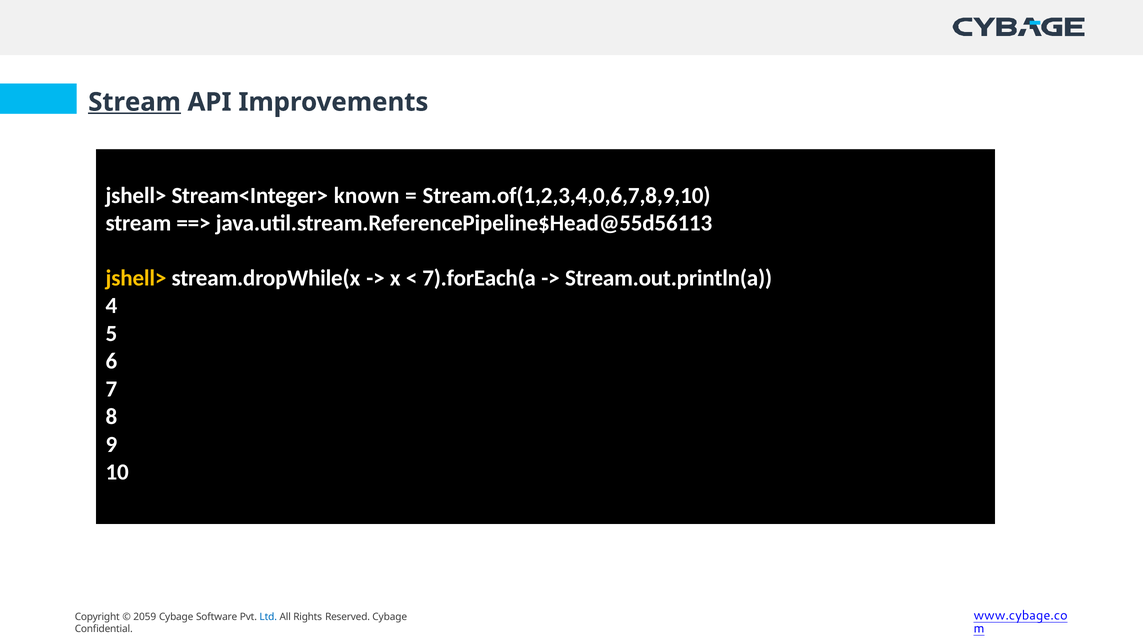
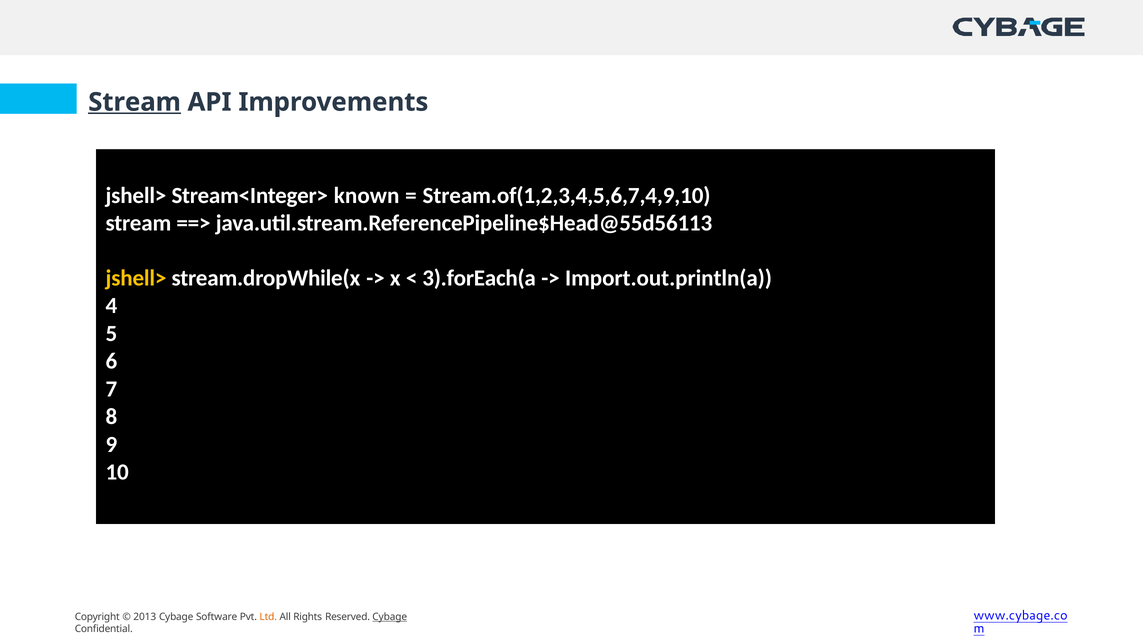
Stream.of(1,2,3,4,0,6,7,8,9,10: Stream.of(1,2,3,4,0,6,7,8,9,10 -> Stream.of(1,2,3,4,5,6,7,4,9,10
7).forEach(a: 7).forEach(a -> 3).forEach(a
Stream.out.println(a: Stream.out.println(a -> Import.out.println(a
2059: 2059 -> 2013
Ltd colour: blue -> orange
Cybage at (390, 617) underline: none -> present
